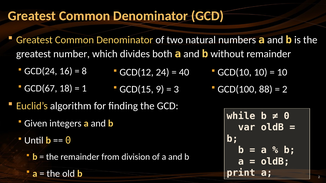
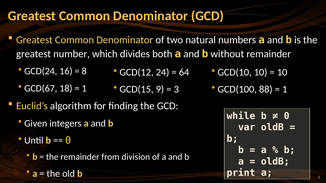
40: 40 -> 64
2 at (285, 89): 2 -> 1
